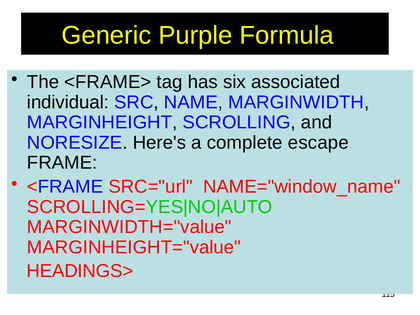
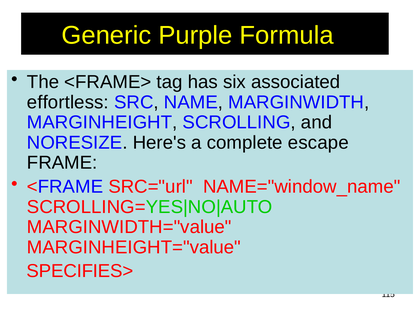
individual: individual -> effortless
HEADINGS>: HEADINGS> -> SPECIFIES>
